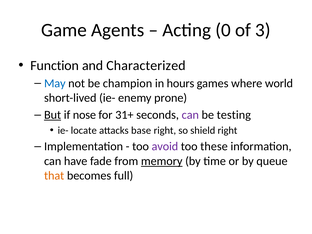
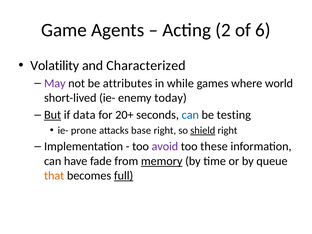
0: 0 -> 2
3: 3 -> 6
Function: Function -> Volatility
May colour: blue -> purple
champion: champion -> attributes
hours: hours -> while
prone: prone -> today
nose: nose -> data
31+: 31+ -> 20+
can at (190, 115) colour: purple -> blue
locate: locate -> prone
shield underline: none -> present
full underline: none -> present
